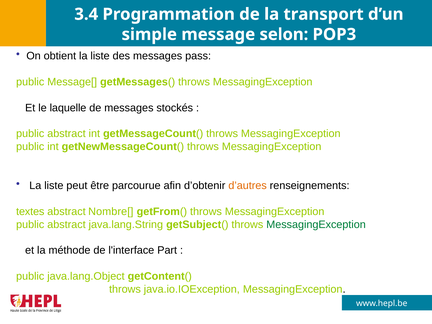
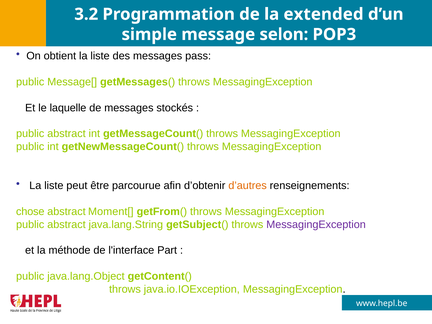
3.4: 3.4 -> 3.2
transport: transport -> extended
textes: textes -> chose
Nombre[: Nombre[ -> Moment[
MessagingException at (316, 224) colour: green -> purple
